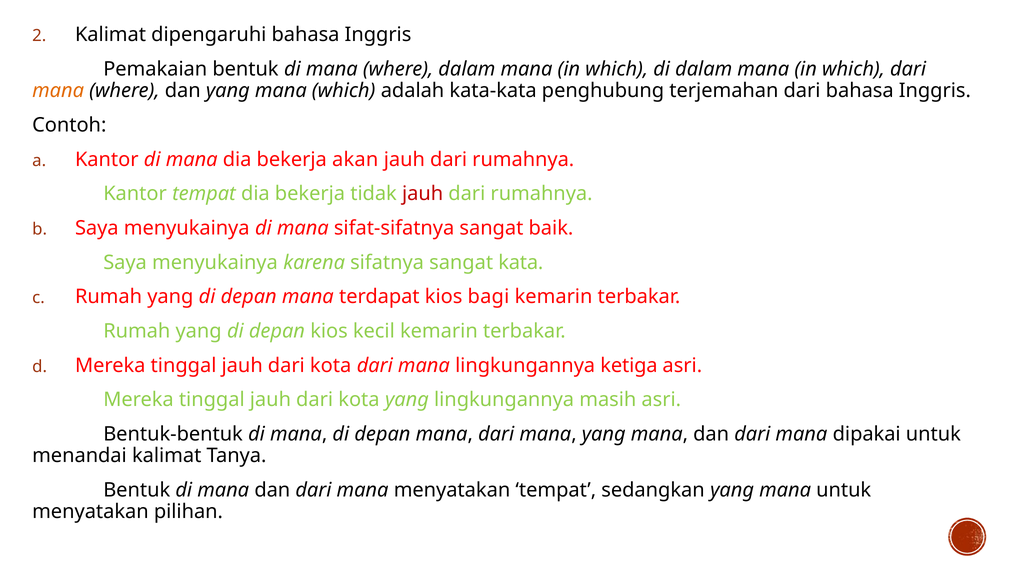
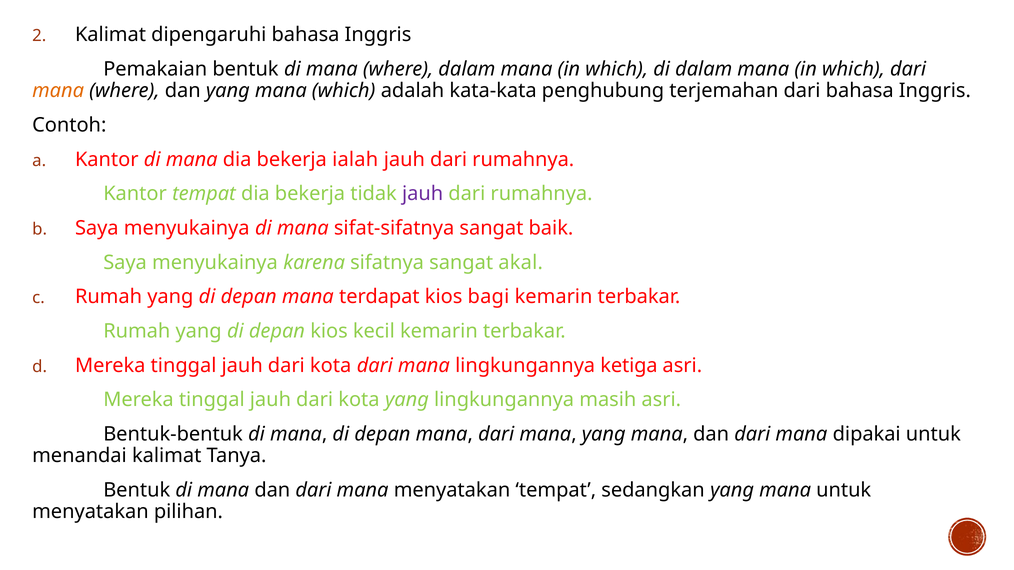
akan: akan -> ialah
jauh at (423, 194) colour: red -> purple
kata: kata -> akal
